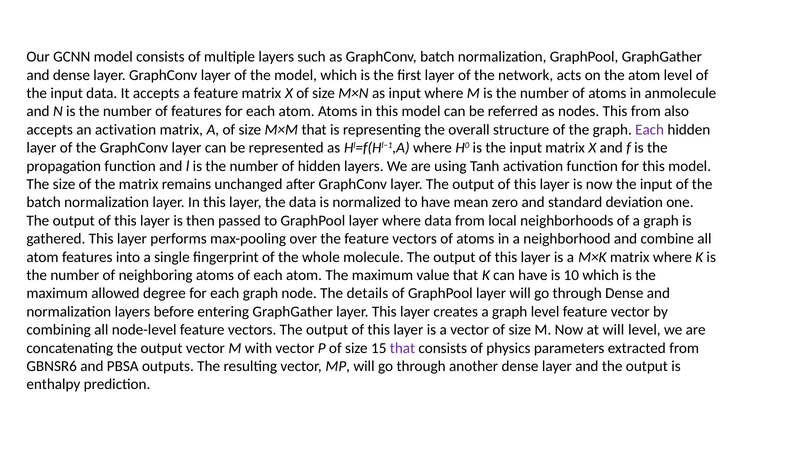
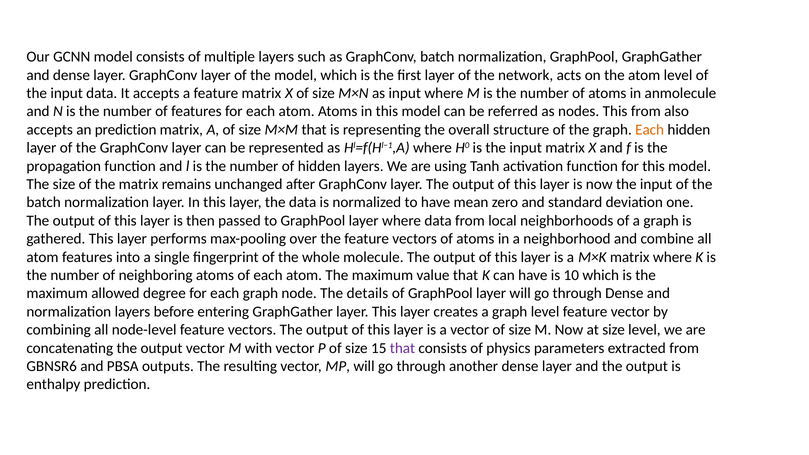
an activation: activation -> prediction
Each at (650, 130) colour: purple -> orange
at will: will -> size
